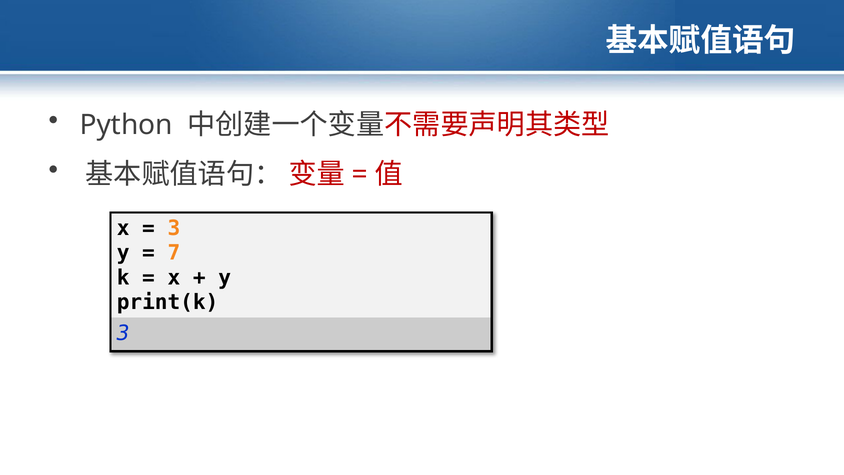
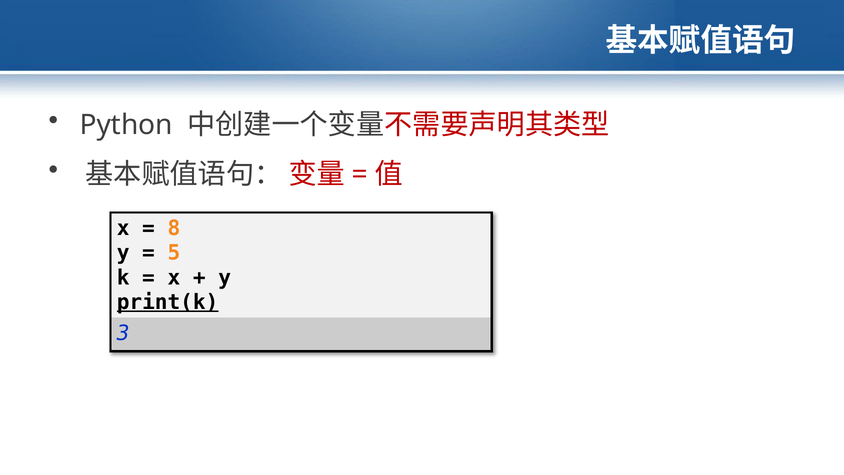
3 at (174, 228): 3 -> 8
7: 7 -> 5
print(k underline: none -> present
